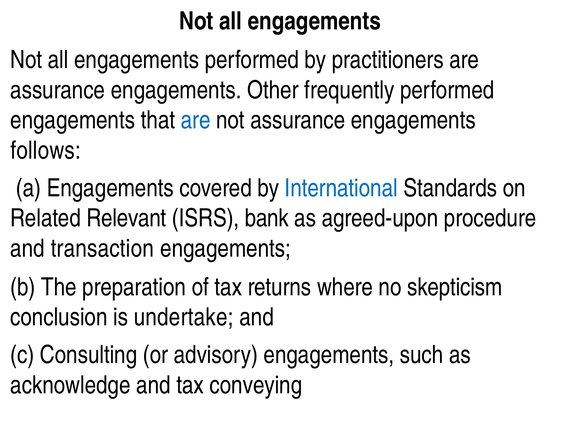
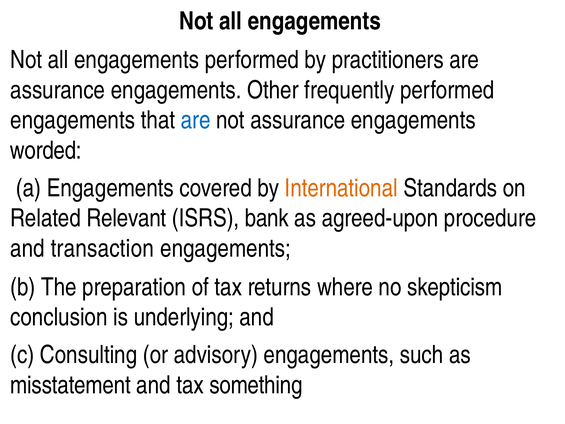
follows: follows -> worded
International colour: blue -> orange
undertake: undertake -> underlying
acknowledge: acknowledge -> misstatement
conveying: conveying -> something
